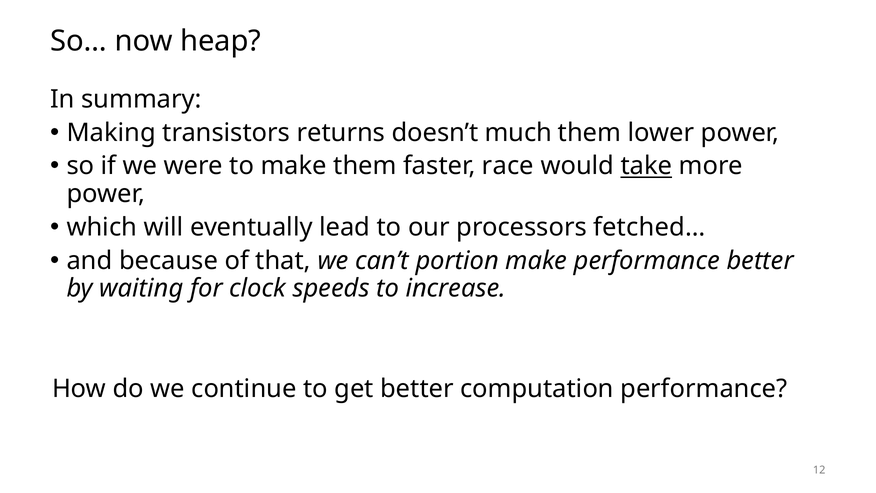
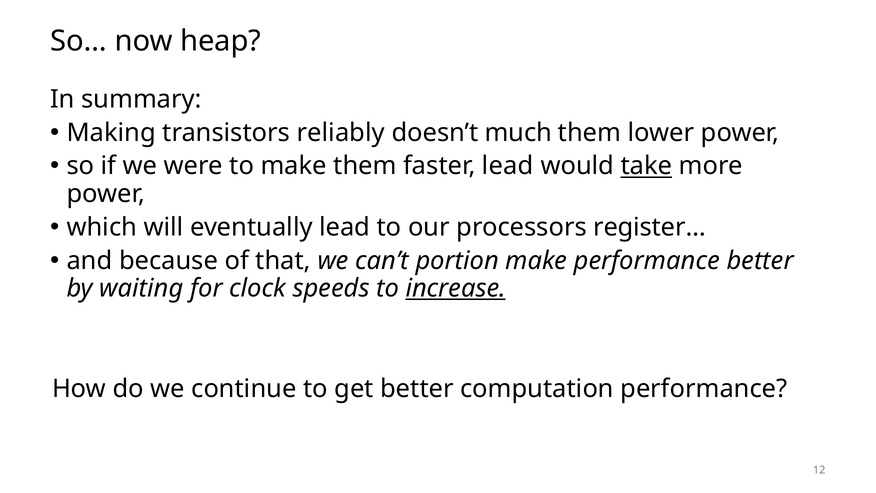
returns: returns -> reliably
faster race: race -> lead
fetched…: fetched… -> register…
increase underline: none -> present
